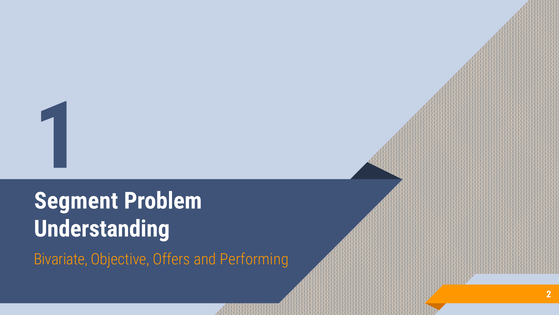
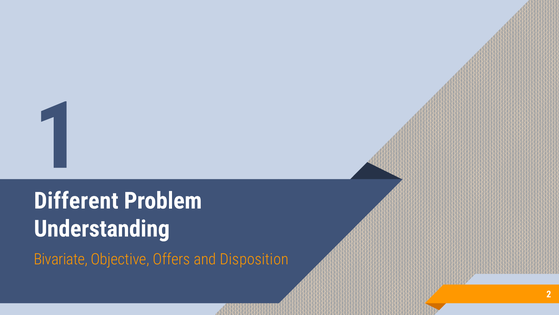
Segment: Segment -> Different
Performing: Performing -> Disposition
